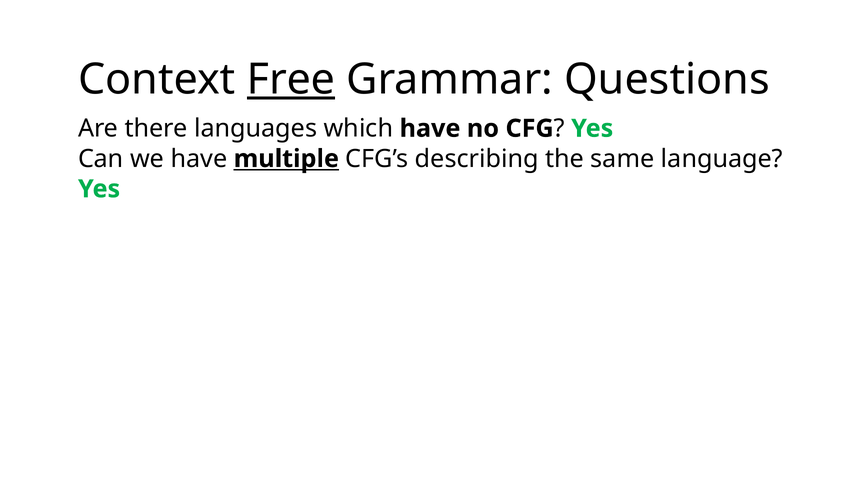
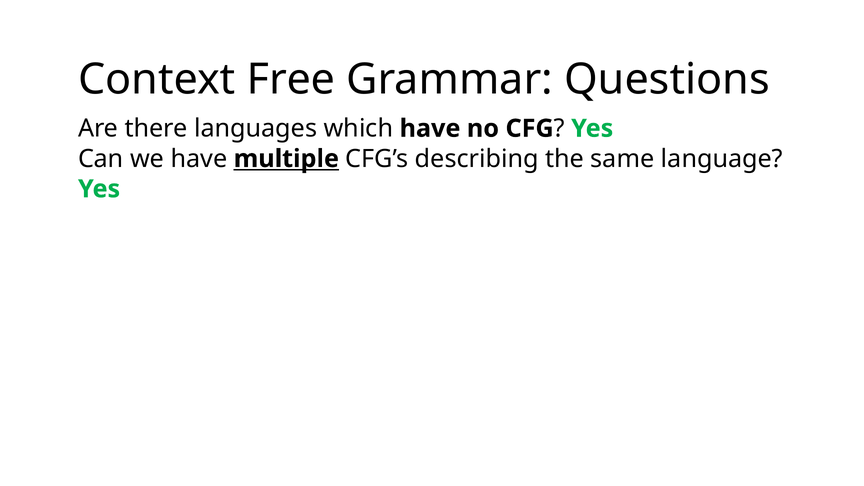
Free underline: present -> none
